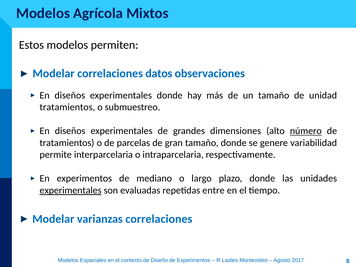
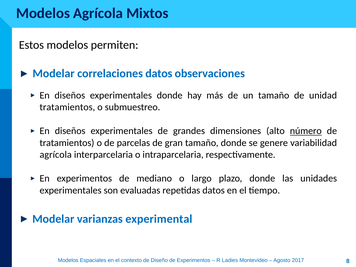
permite at (56, 155): permite -> agrícola
experimentales at (71, 190) underline: present -> none
repetidas entre: entre -> datos
varianzas correlaciones: correlaciones -> experimental
